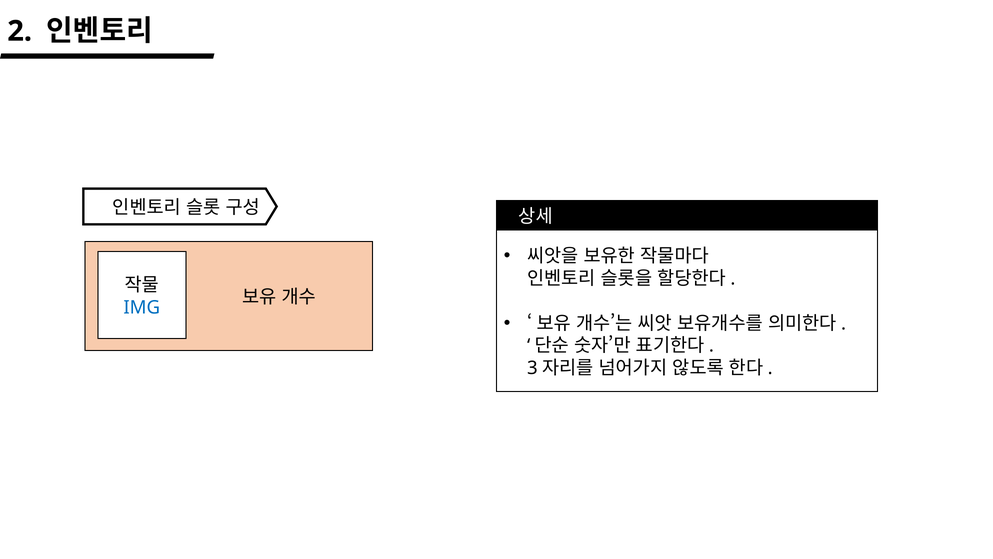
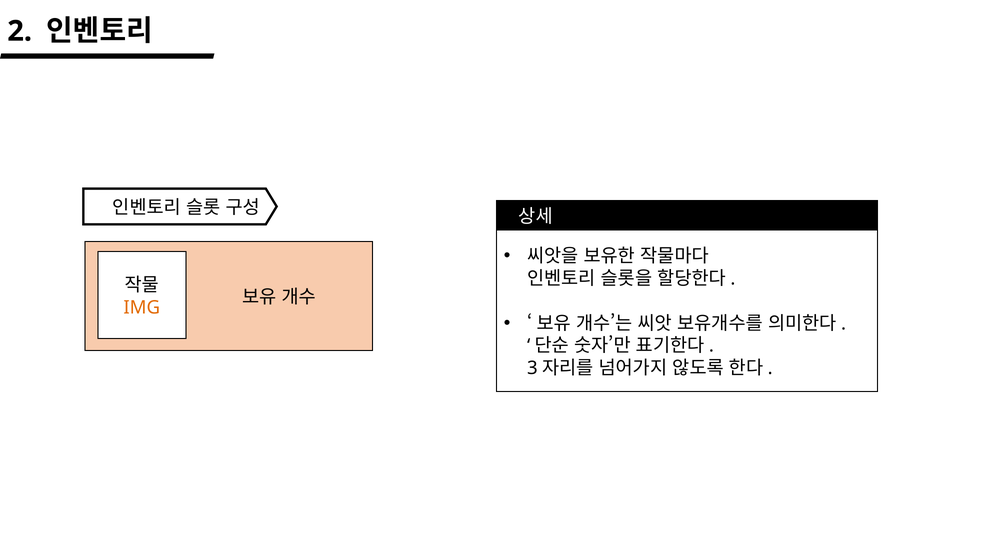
IMG colour: blue -> orange
